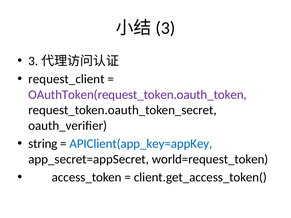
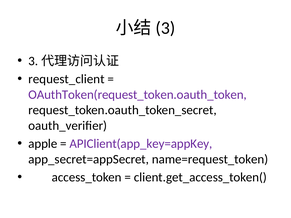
string: string -> apple
APIClient(app_key=appKey colour: blue -> purple
world=request_token: world=request_token -> name=request_token
